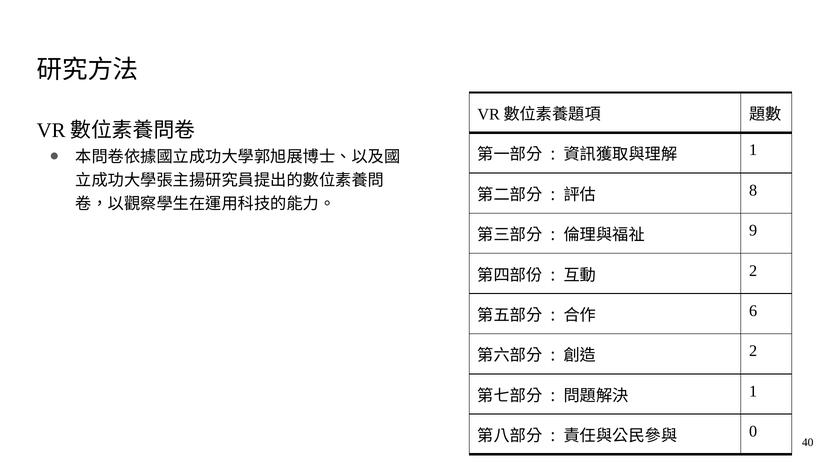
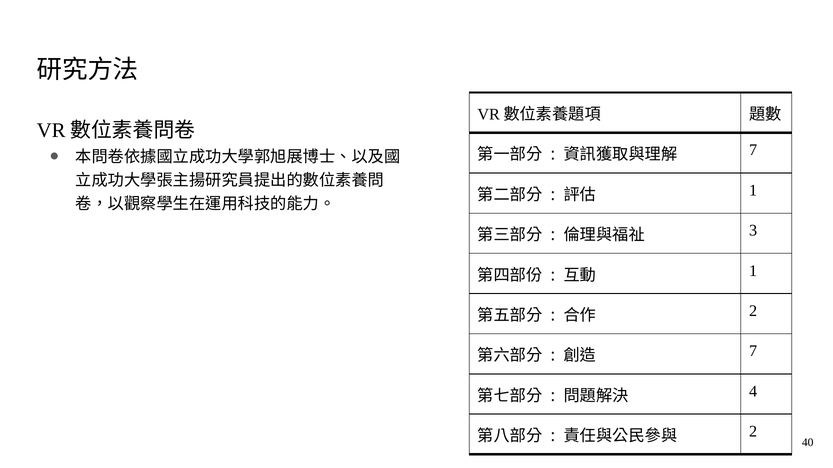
1 at (753, 150): 1 -> 7
8 at (753, 191): 8 -> 1
9: 9 -> 3
2 at (753, 271): 2 -> 1
6 at (753, 311): 6 -> 2
2 at (753, 352): 2 -> 7
1 at (753, 392): 1 -> 4
0 at (753, 432): 0 -> 2
